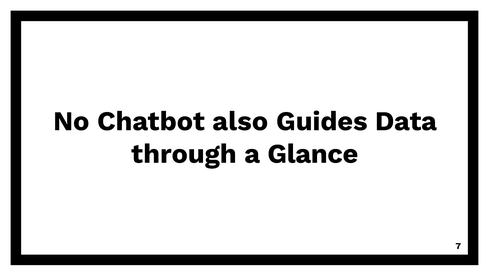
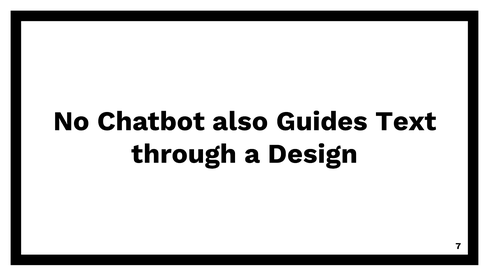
Data: Data -> Text
Glance: Glance -> Design
